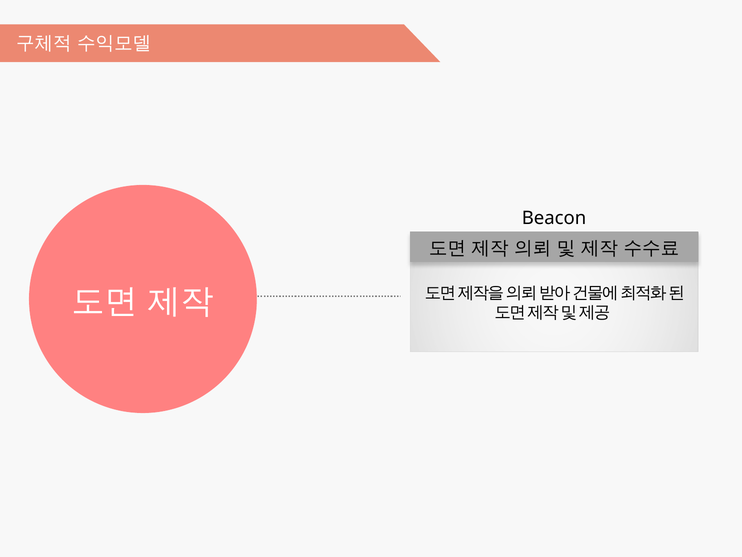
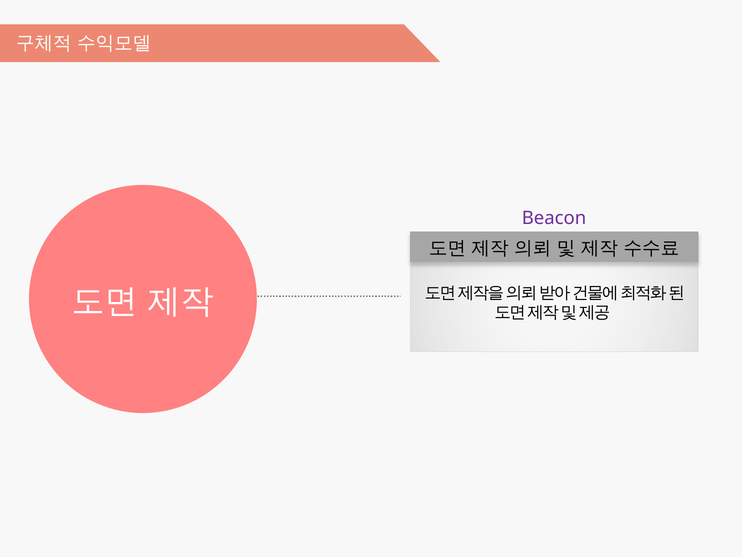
Beacon colour: black -> purple
